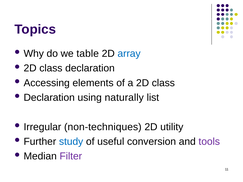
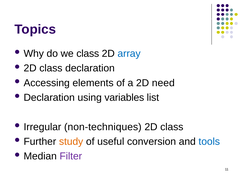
we table: table -> class
a 2D class: class -> need
naturally: naturally -> variables
utility at (172, 127): utility -> class
study colour: blue -> orange
tools colour: purple -> blue
